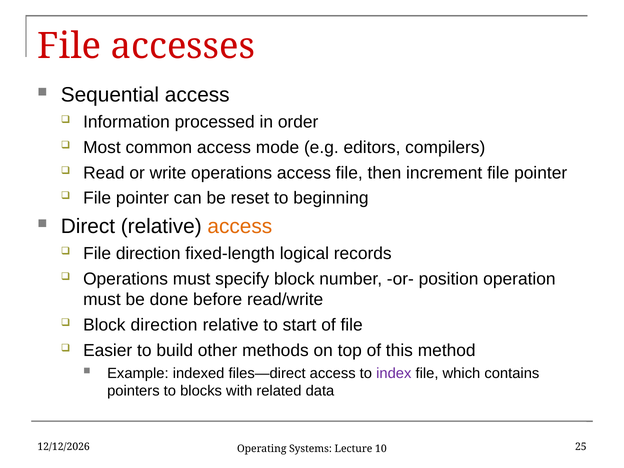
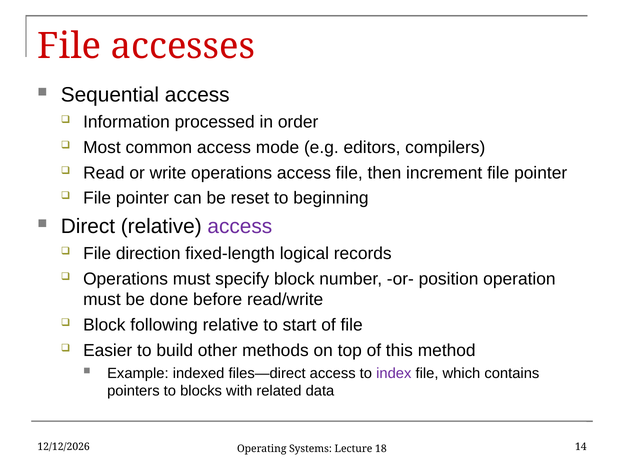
access at (240, 226) colour: orange -> purple
Block direction: direction -> following
25: 25 -> 14
10: 10 -> 18
